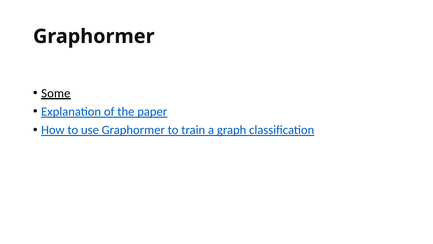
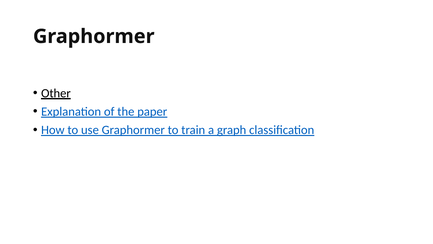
Some: Some -> Other
